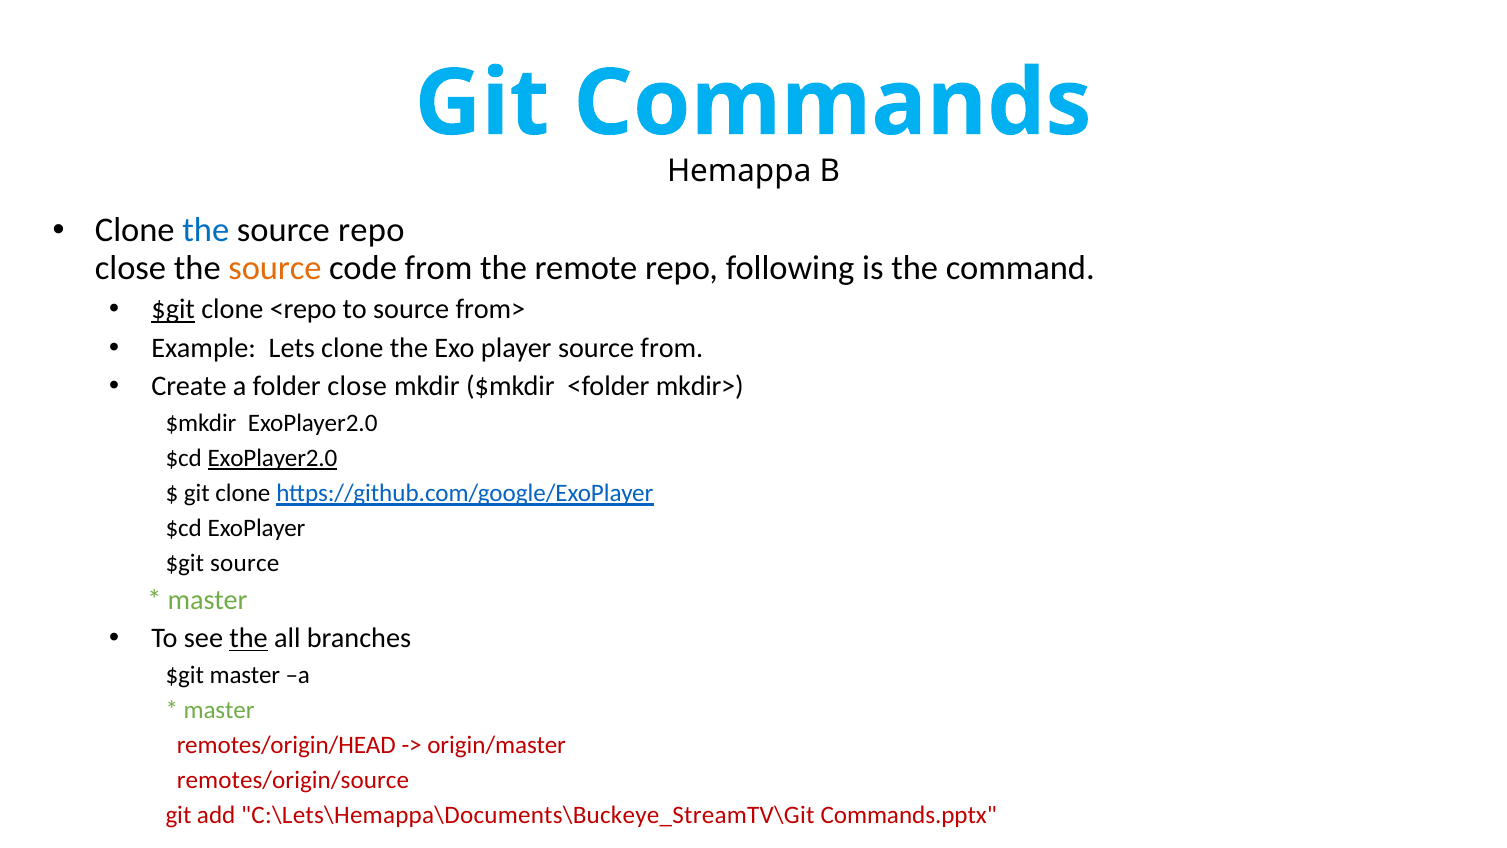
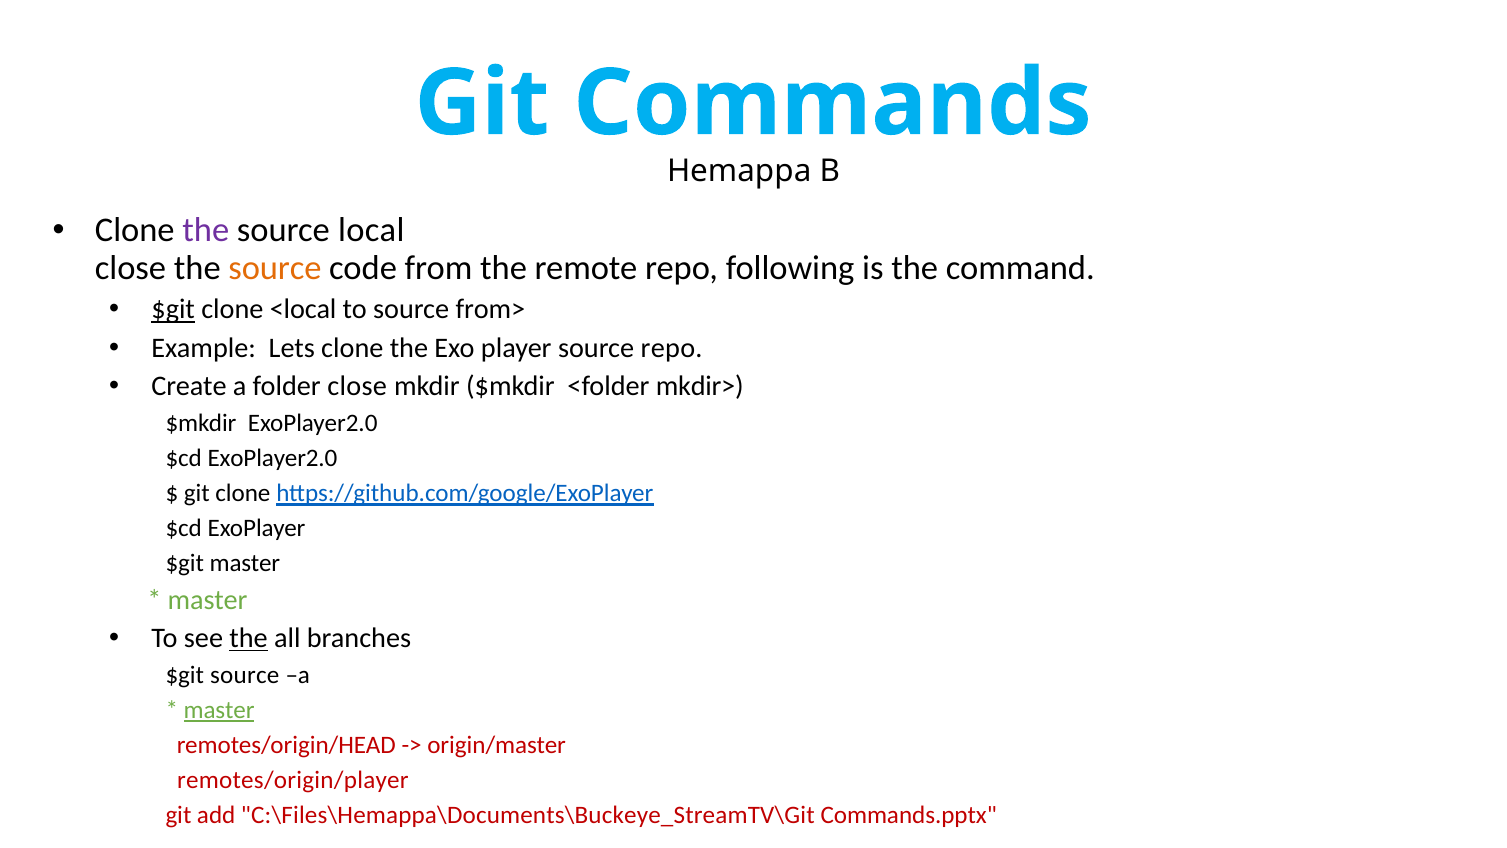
the at (206, 230) colour: blue -> purple
source repo: repo -> local
<repo: <repo -> <local
source from: from -> repo
ExoPlayer2.0 at (272, 458) underline: present -> none
$git source: source -> master
$git master: master -> source
master at (219, 710) underline: none -> present
remotes/origin/source: remotes/origin/source -> remotes/origin/player
C:\Lets\Hemappa\Documents\Buckeye_StreamTV\Git: C:\Lets\Hemappa\Documents\Buckeye_StreamTV\Git -> C:\Files\Hemappa\Documents\Buckeye_StreamTV\Git
